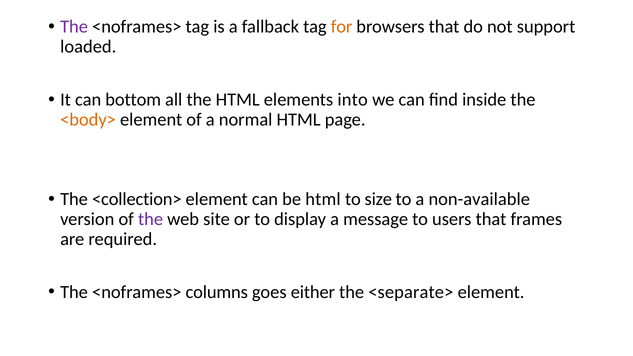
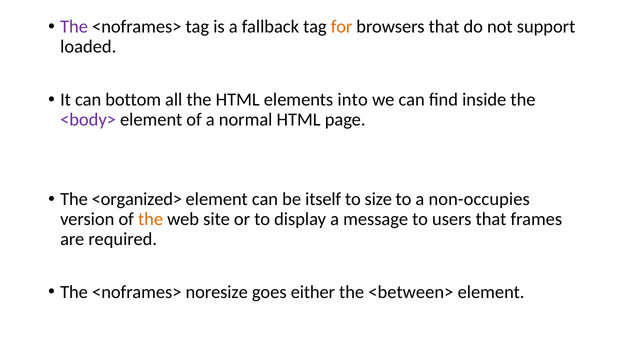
<body> colour: orange -> purple
<collection>: <collection> -> <organized>
be html: html -> itself
non-available: non-available -> non-occupies
the at (151, 219) colour: purple -> orange
columns: columns -> noresize
<separate>: <separate> -> <between>
